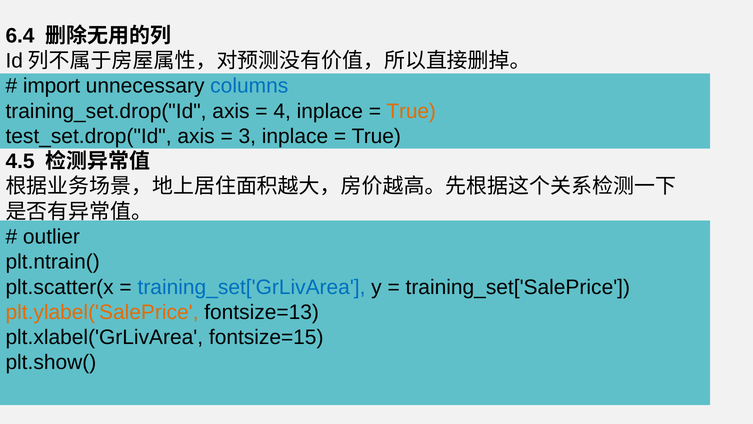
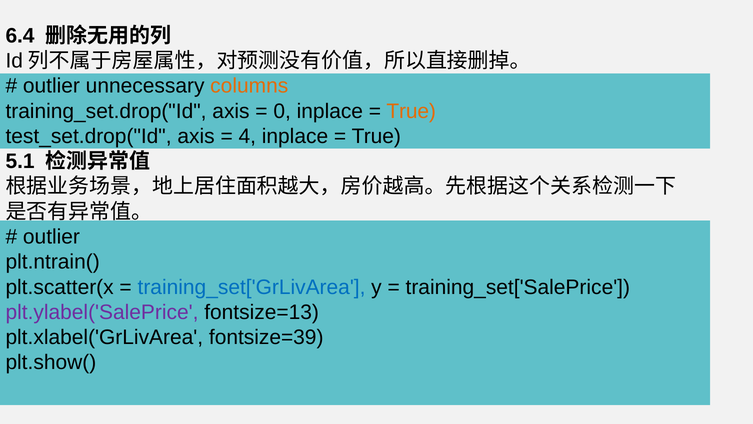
import at (52, 86): import -> outlier
columns colour: blue -> orange
4: 4 -> 0
3: 3 -> 4
4.5: 4.5 -> 5.1
plt.ylabel('SalePrice colour: orange -> purple
fontsize=15: fontsize=15 -> fontsize=39
